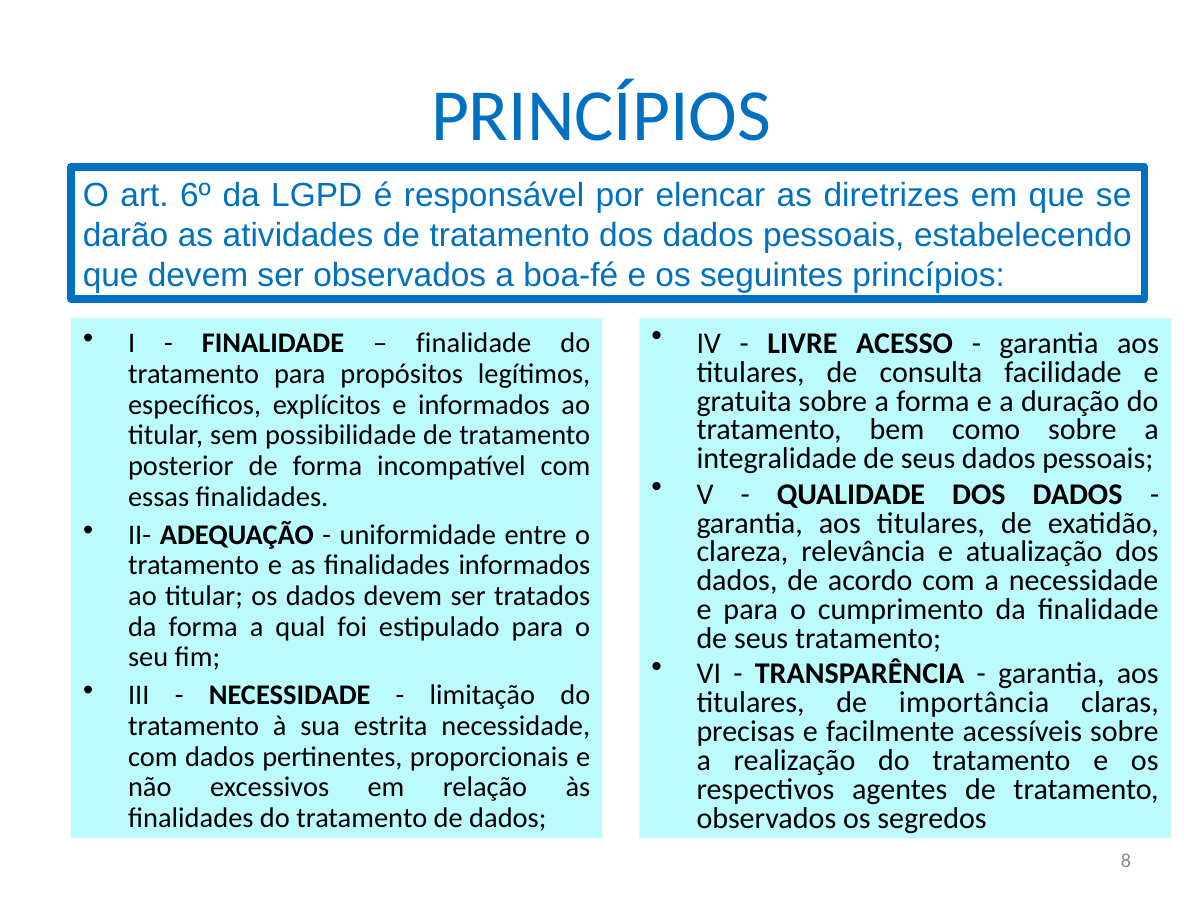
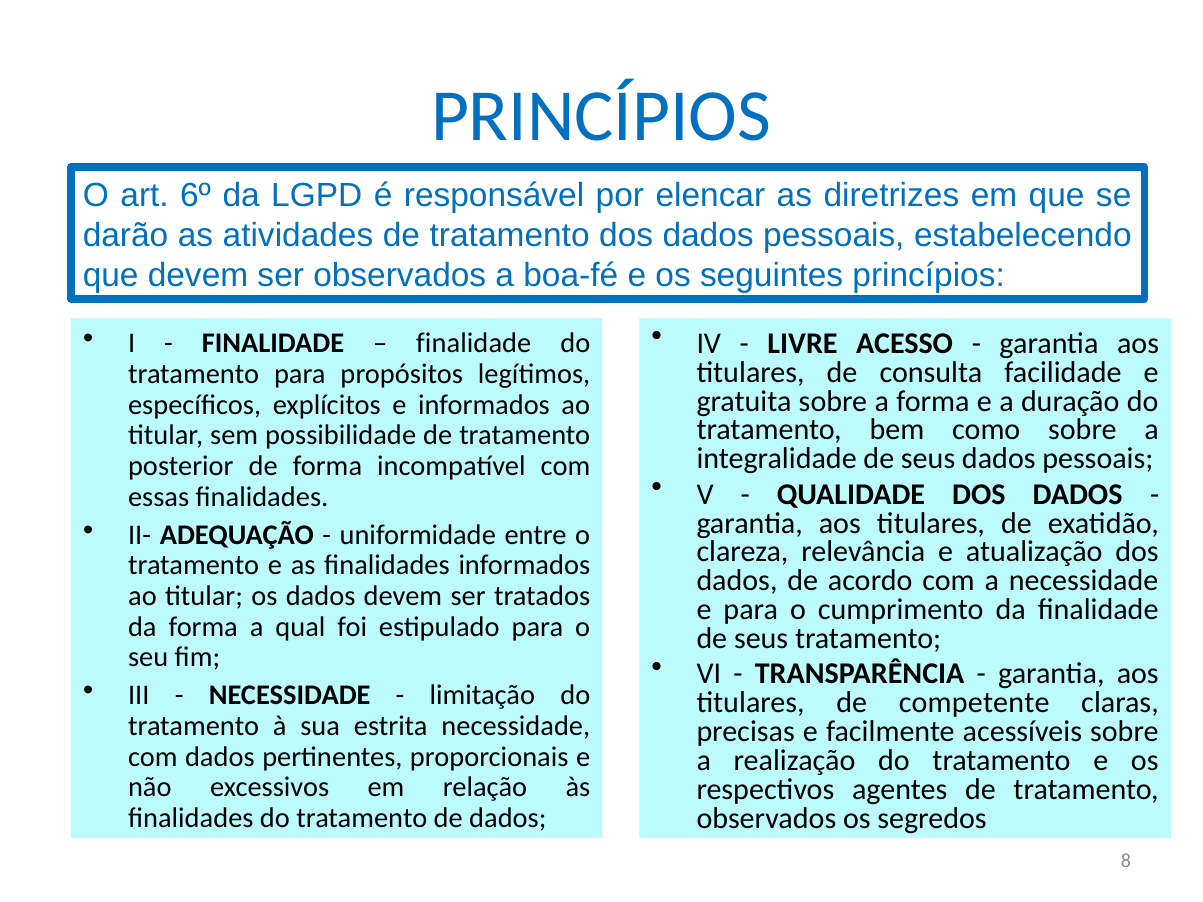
importância: importância -> competente
